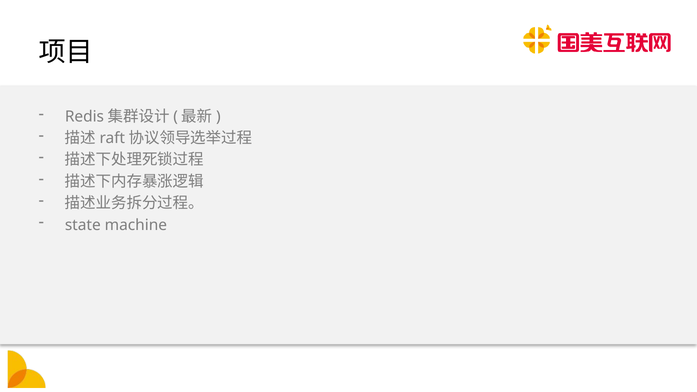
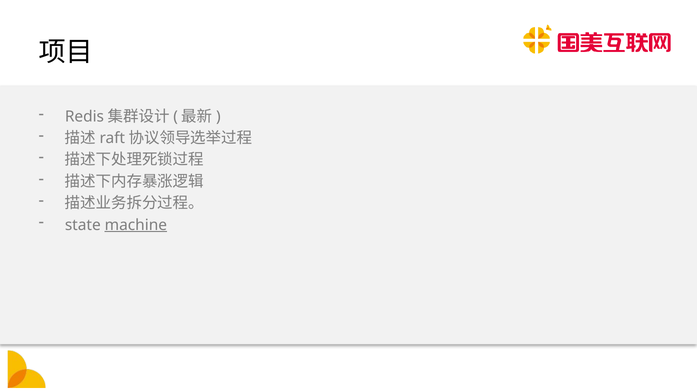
machine underline: none -> present
